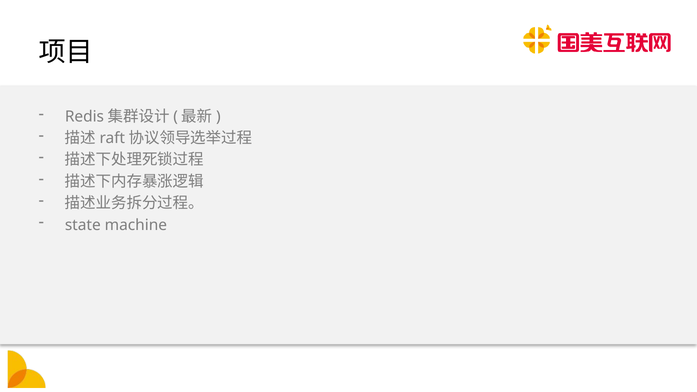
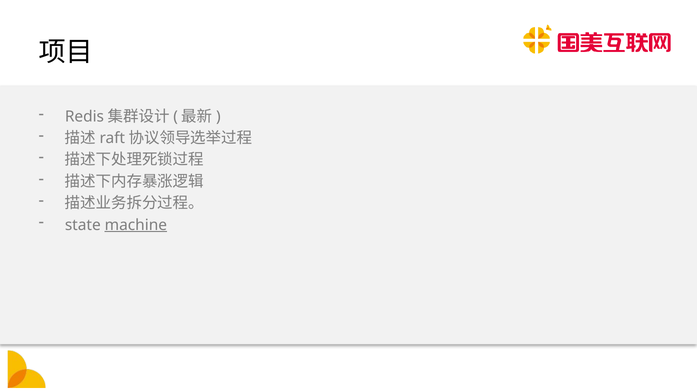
machine underline: none -> present
